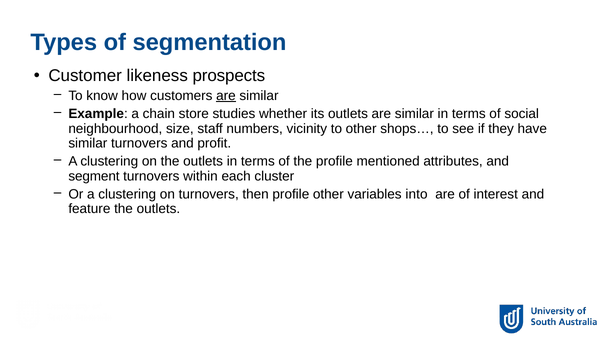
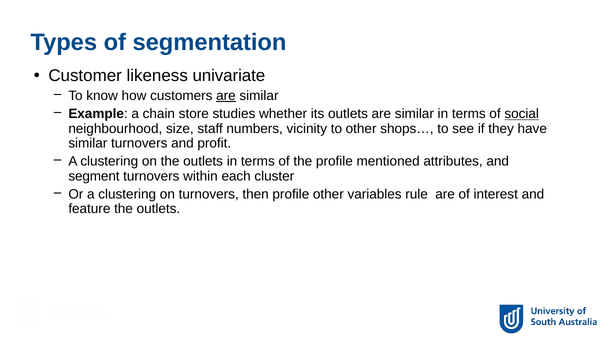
prospects: prospects -> univariate
social underline: none -> present
into: into -> rule
